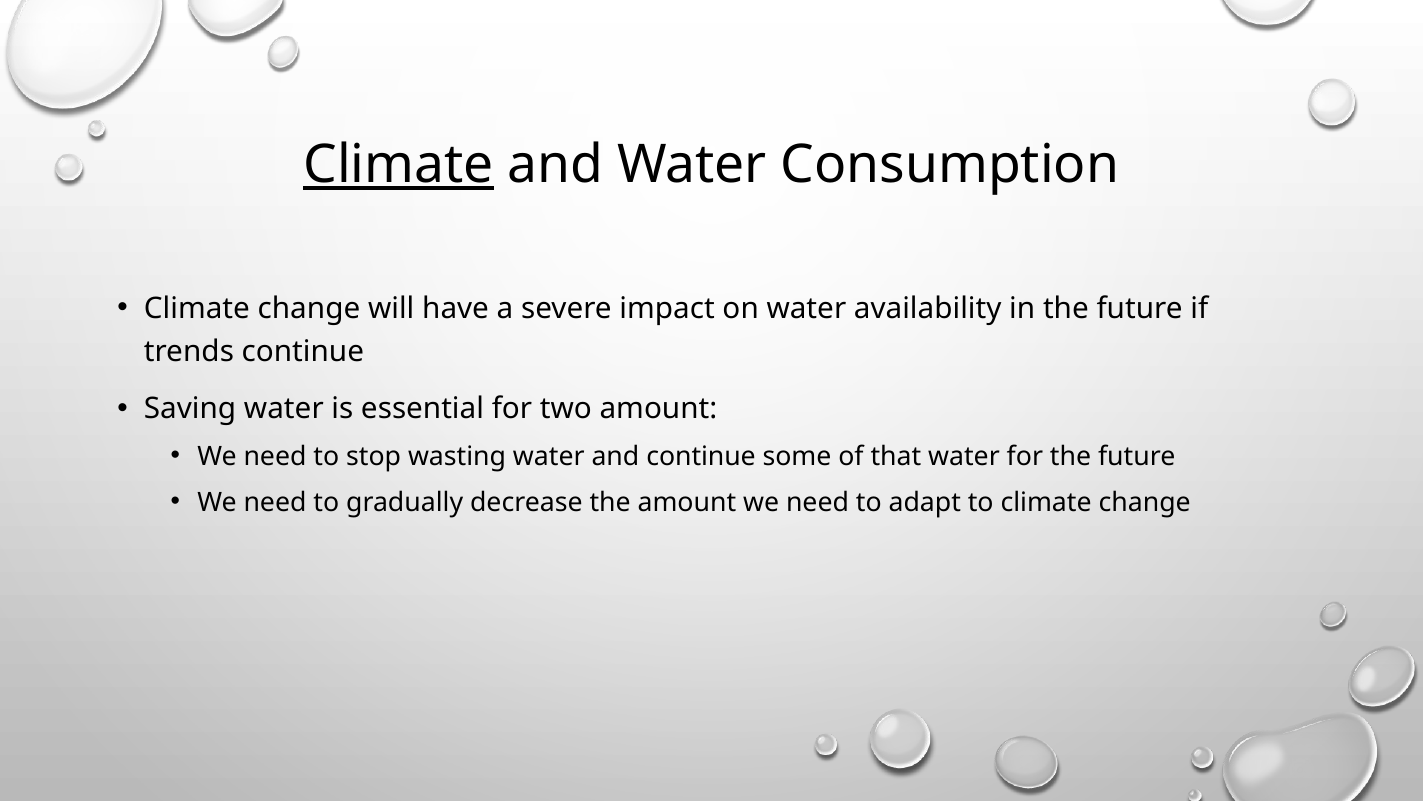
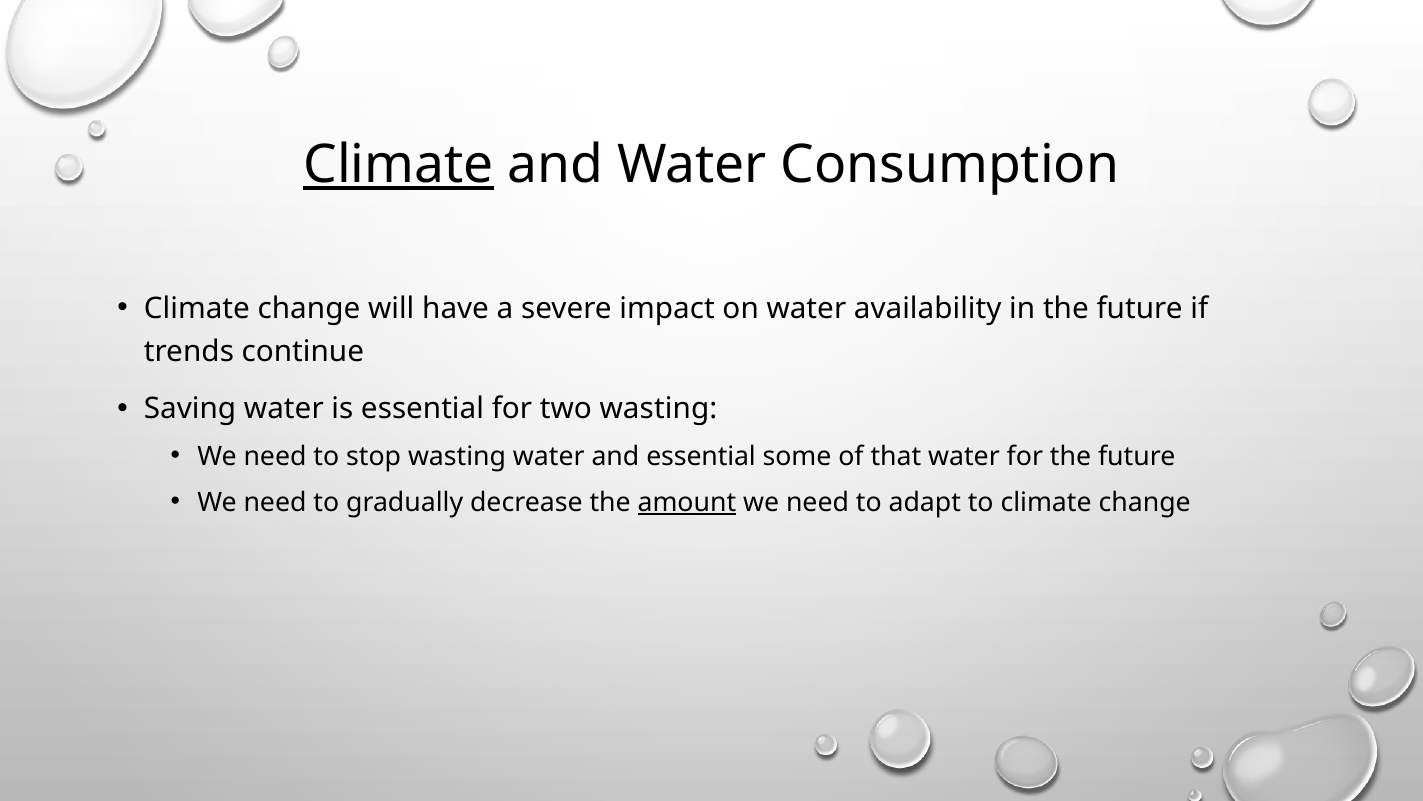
two amount: amount -> wasting
and continue: continue -> essential
amount at (687, 502) underline: none -> present
